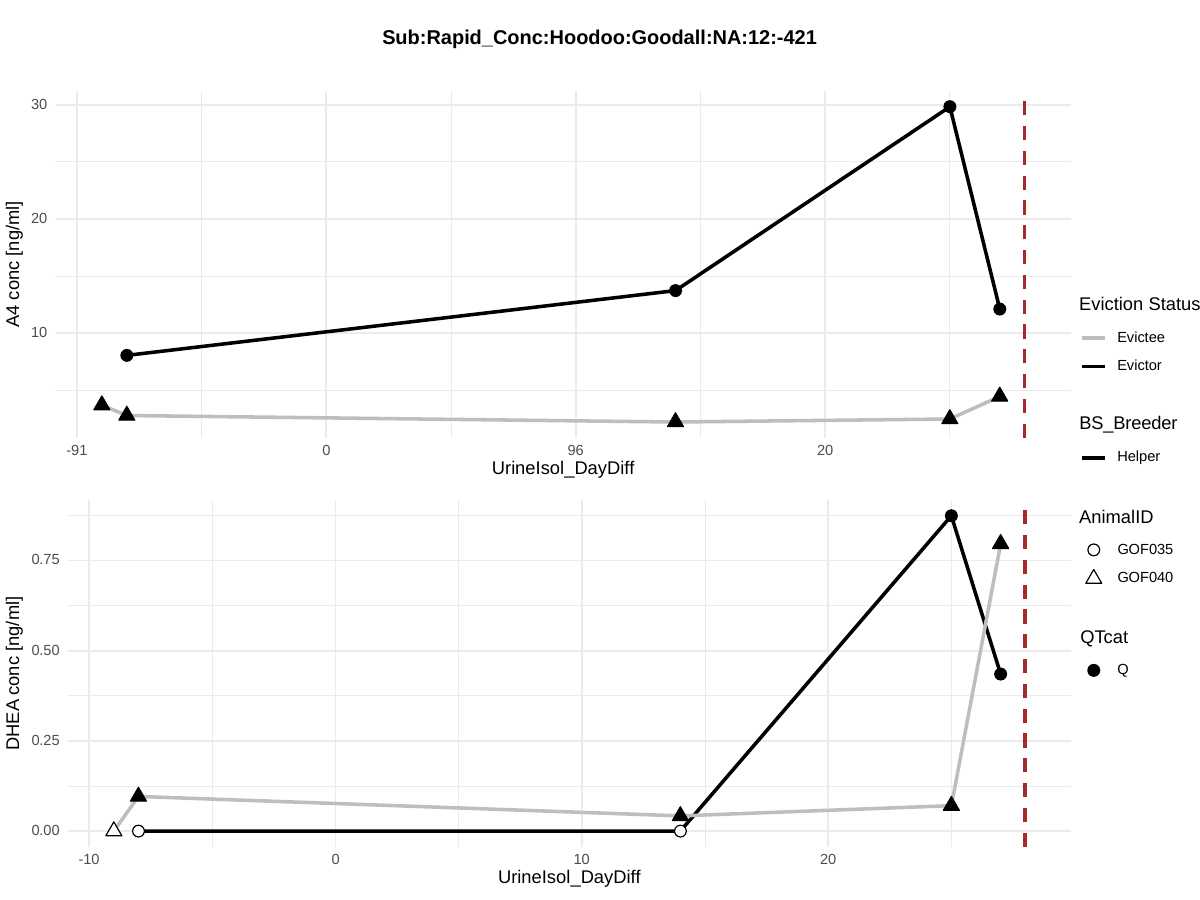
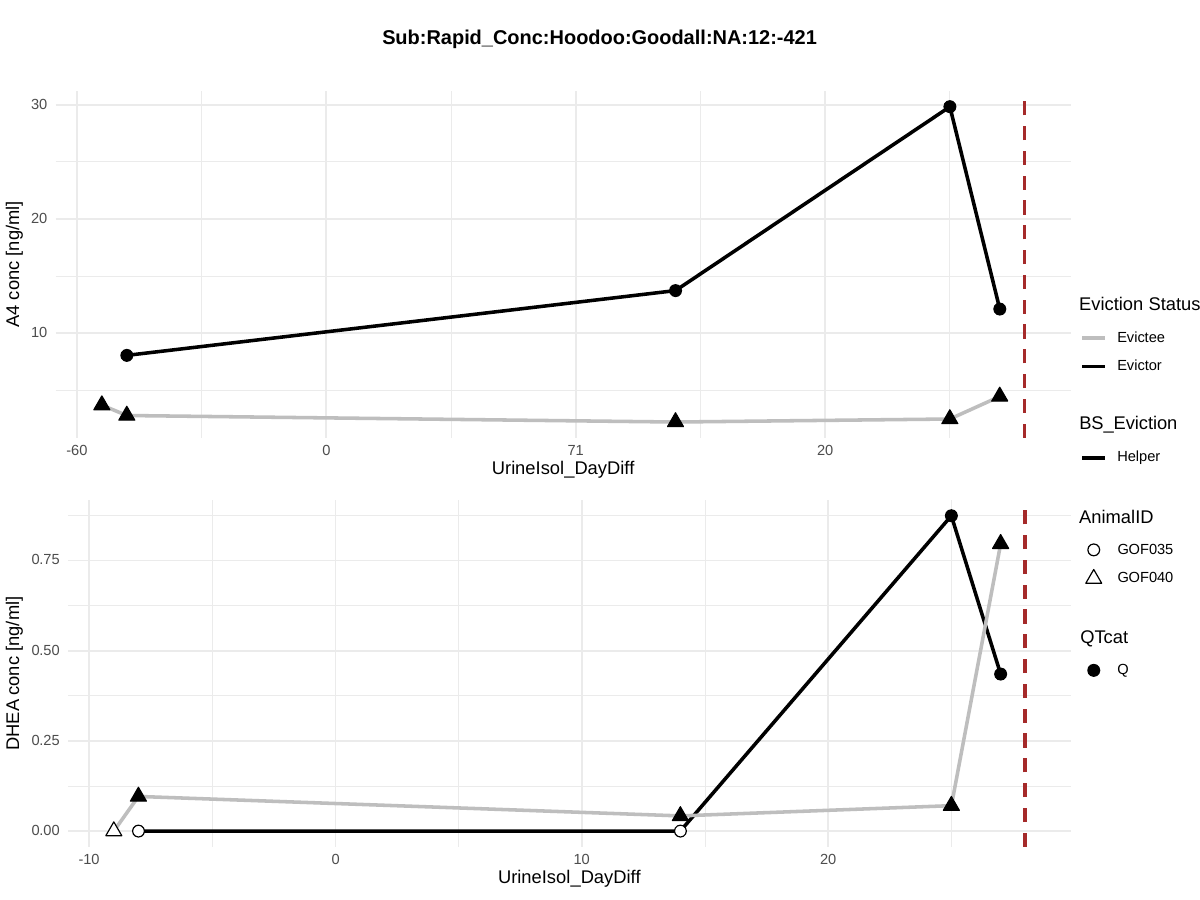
BS_Breeder: BS_Breeder -> BS_Eviction
-91: -91 -> -60
96: 96 -> 71
